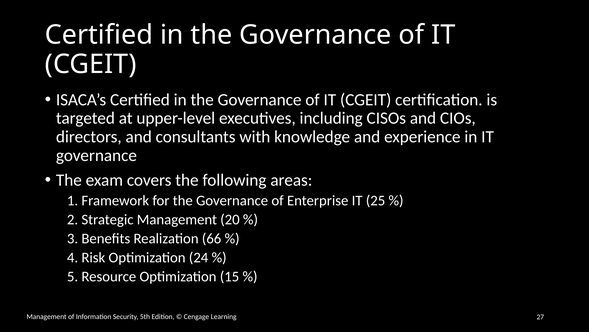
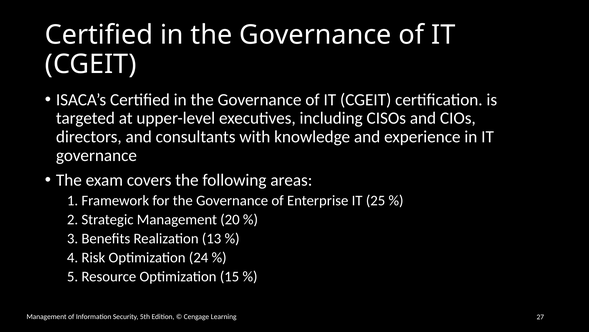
66: 66 -> 13
